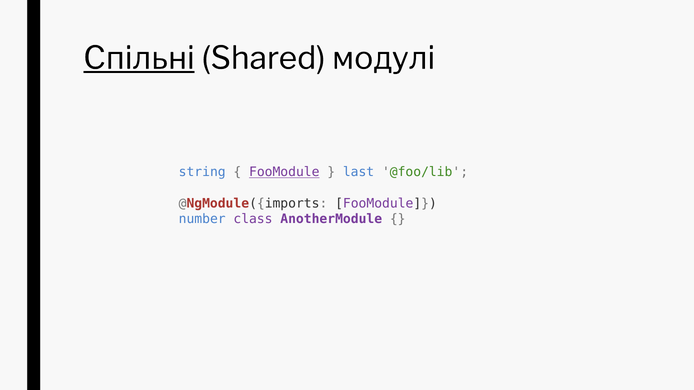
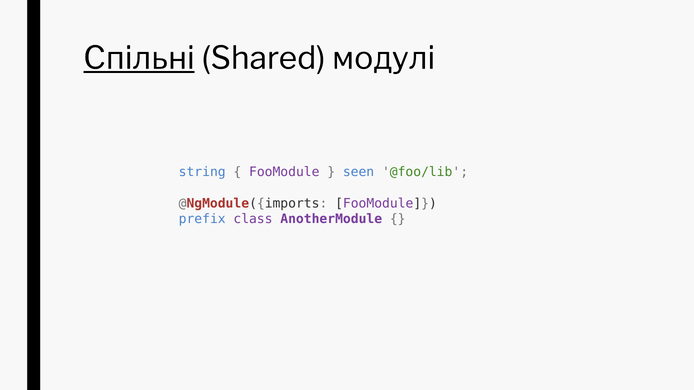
FooModule at (284, 172) underline: present -> none
last: last -> seen
number: number -> prefix
